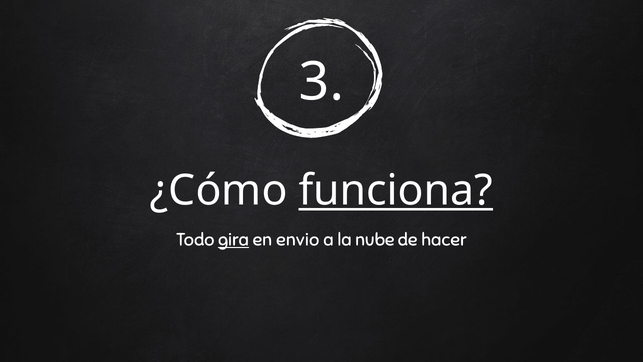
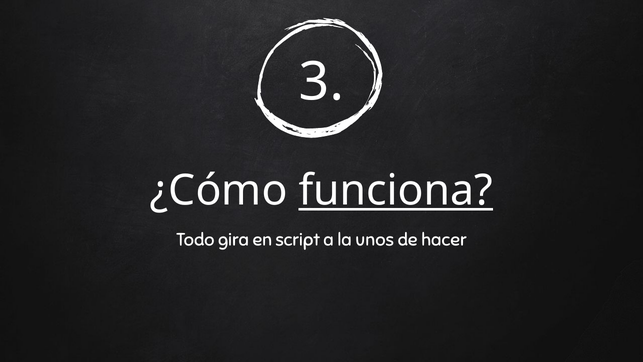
gira underline: present -> none
envio: envio -> script
nube: nube -> unos
